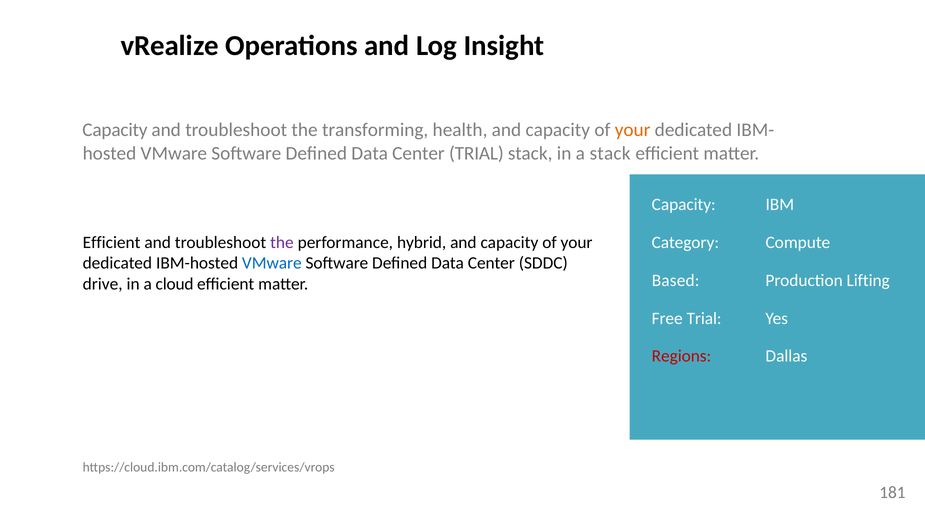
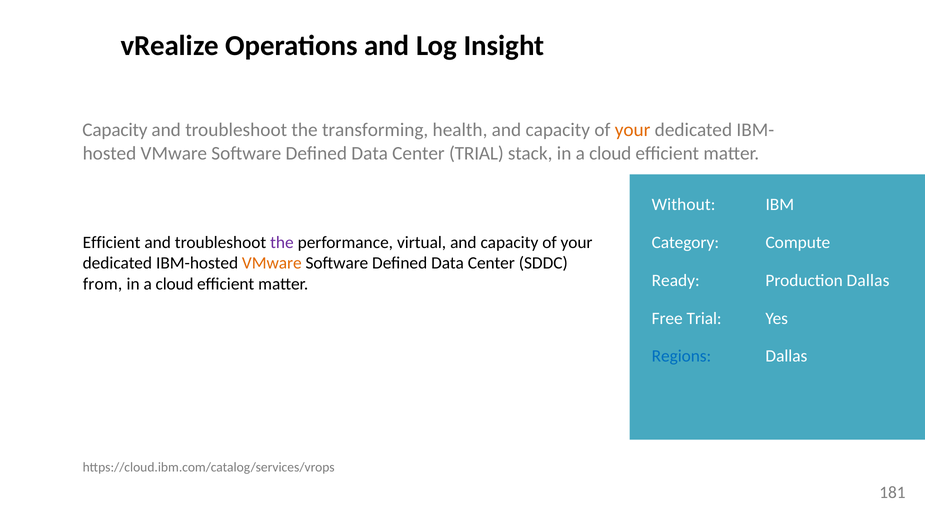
stack in a stack: stack -> cloud
Capacity at (684, 205): Capacity -> Without
hybrid: hybrid -> virtual
VMware at (272, 263) colour: blue -> orange
Based: Based -> Ready
Production Lifting: Lifting -> Dallas
drive: drive -> from
Regions colour: red -> blue
